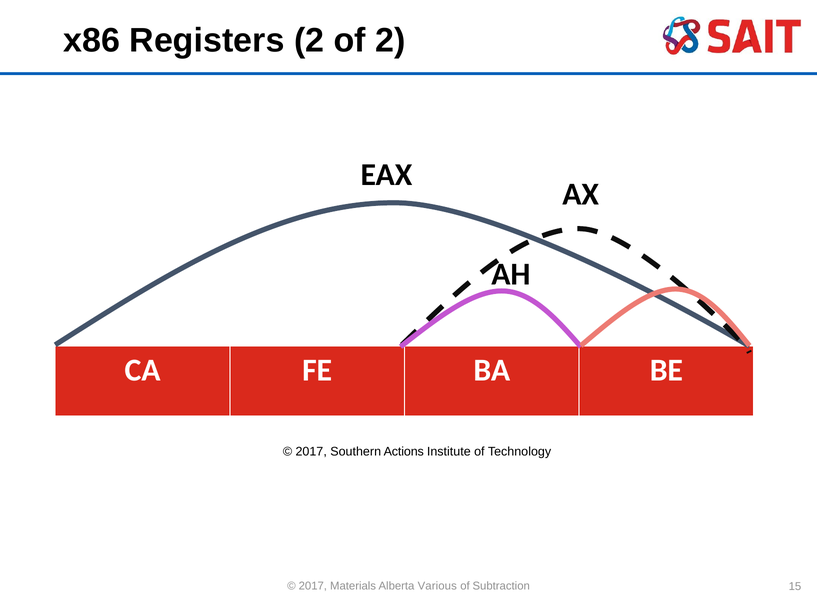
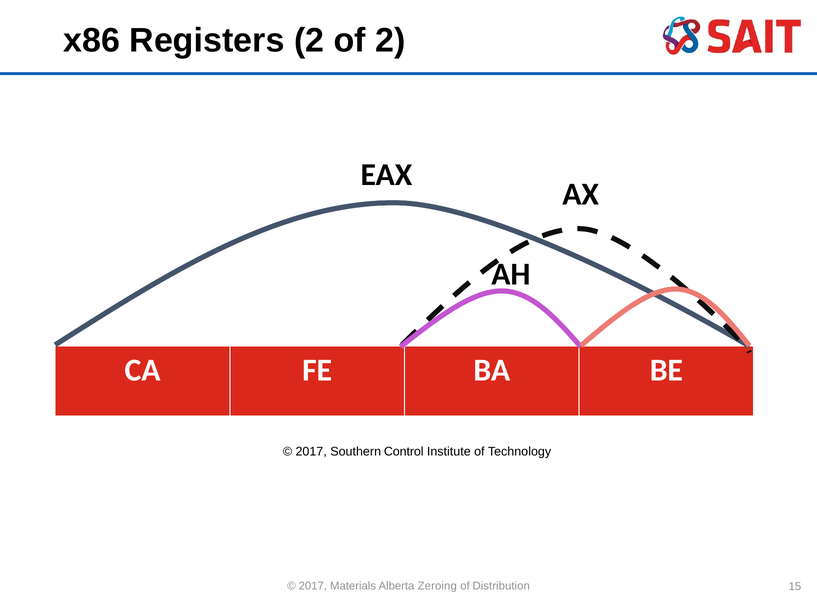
Actions: Actions -> Control
Various: Various -> Zeroing
Subtraction: Subtraction -> Distribution
